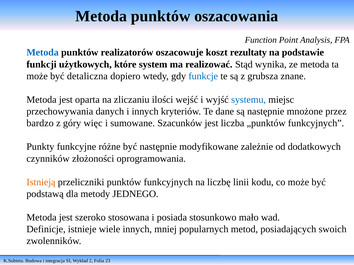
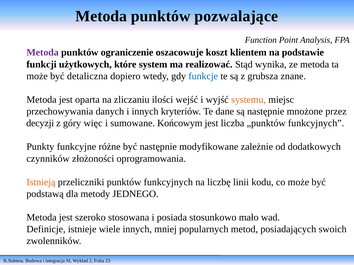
oszacowania: oszacowania -> pozwalające
Metoda at (43, 53) colour: blue -> purple
realizatorów: realizatorów -> ograniczenie
rezultaty: rezultaty -> klientem
systemu colour: blue -> orange
bardzo: bardzo -> decyzji
Szacunków: Szacunków -> Końcowym
